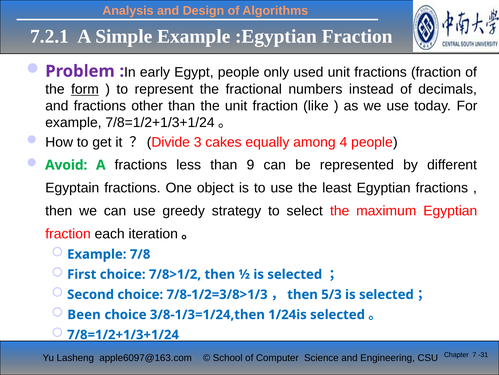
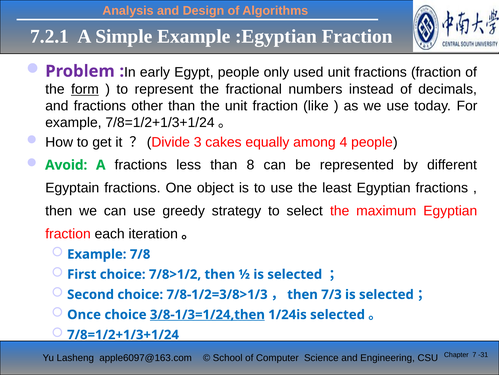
9: 9 -> 8
5/3: 5/3 -> 7/3
Been: Been -> Once
3/8-1/3=1/24,then underline: none -> present
